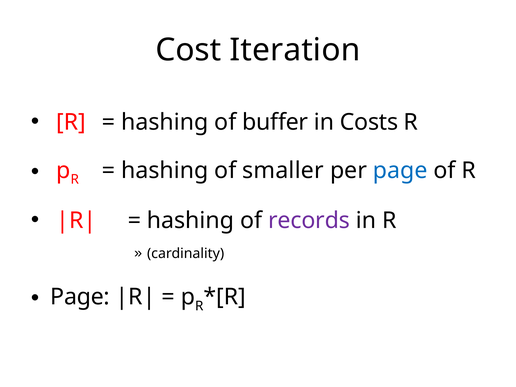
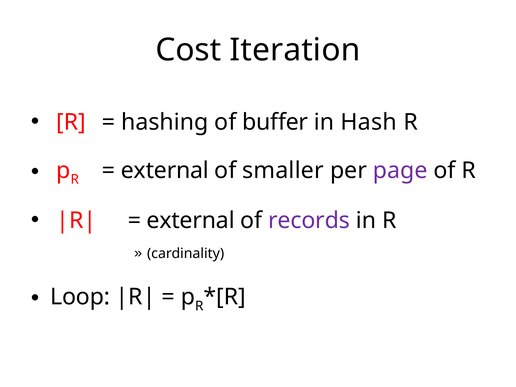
Costs: Costs -> Hash
hashing at (165, 171): hashing -> external
page at (400, 171) colour: blue -> purple
hashing at (191, 221): hashing -> external
Page at (80, 297): Page -> Loop
